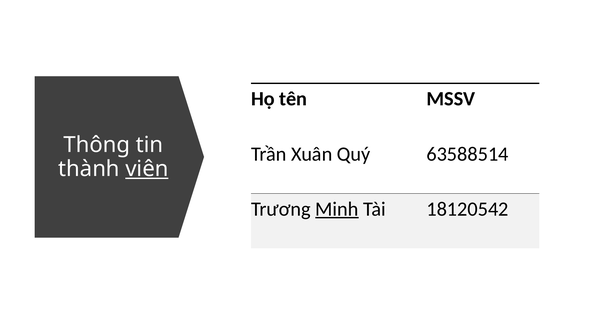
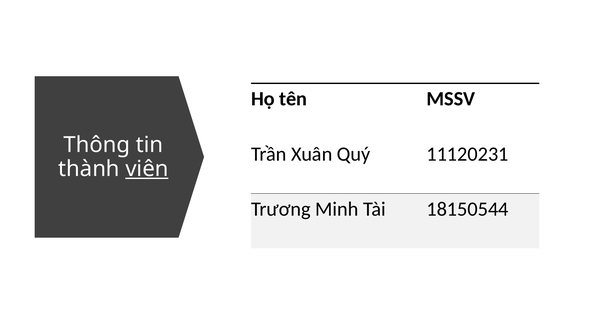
63588514: 63588514 -> 11120231
Minh underline: present -> none
18120542: 18120542 -> 18150544
